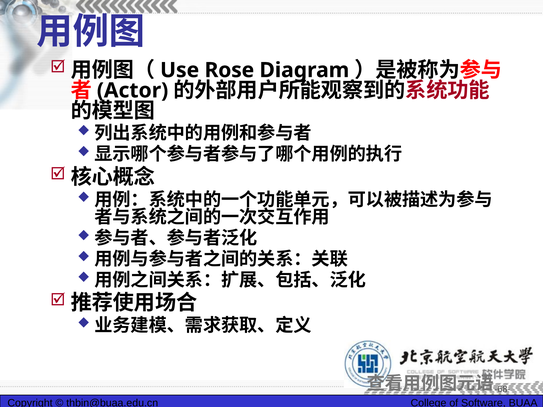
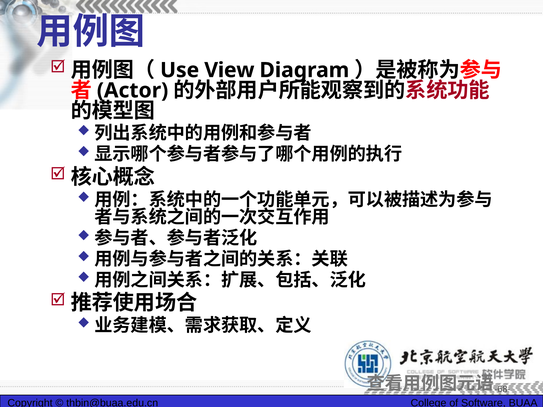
Rose: Rose -> View
